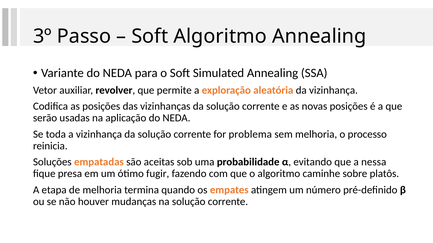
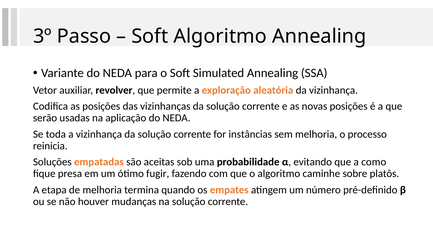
problema: problema -> instâncias
nessa: nessa -> como
